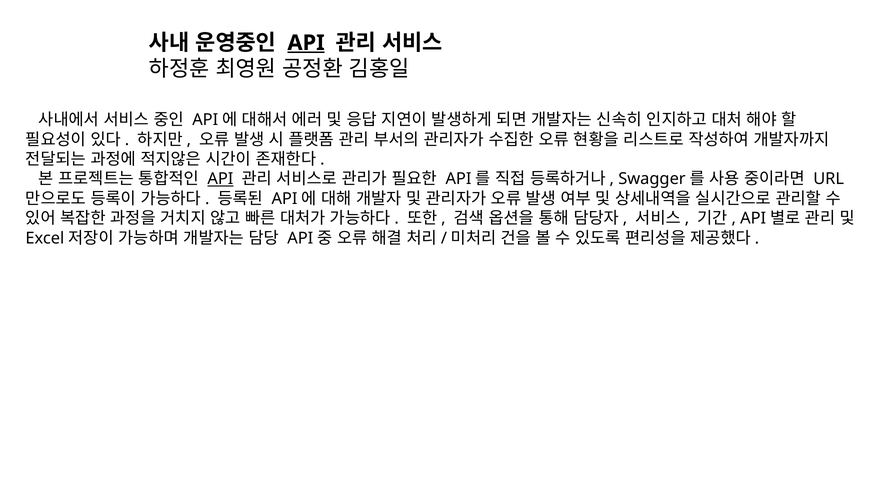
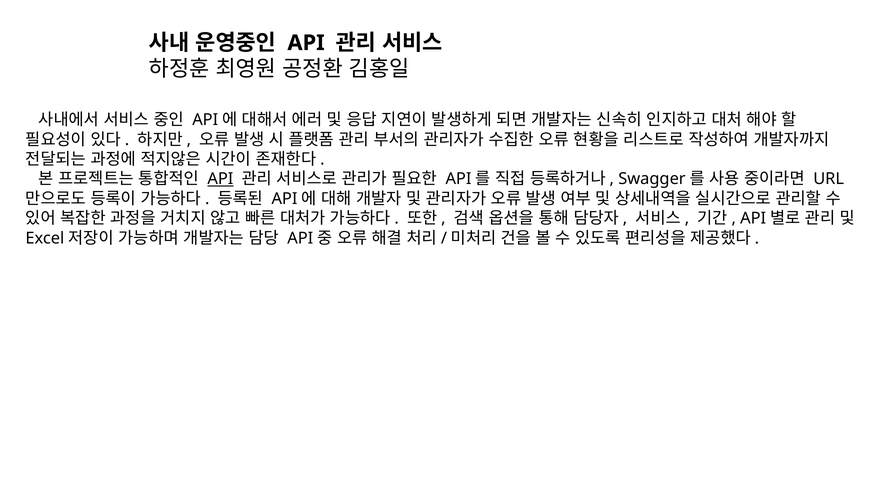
API at (306, 43) underline: present -> none
